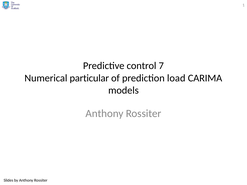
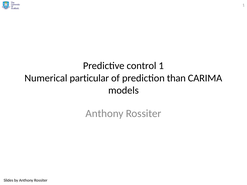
control 7: 7 -> 1
load: load -> than
